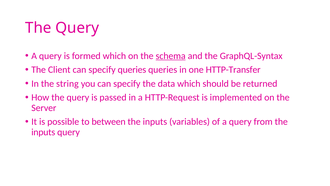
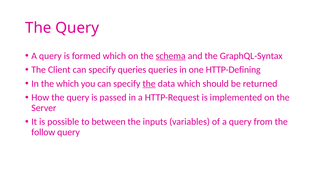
HTTP-Transfer: HTTP-Transfer -> HTTP-Defining
the string: string -> which
the at (149, 83) underline: none -> present
inputs at (43, 132): inputs -> follow
